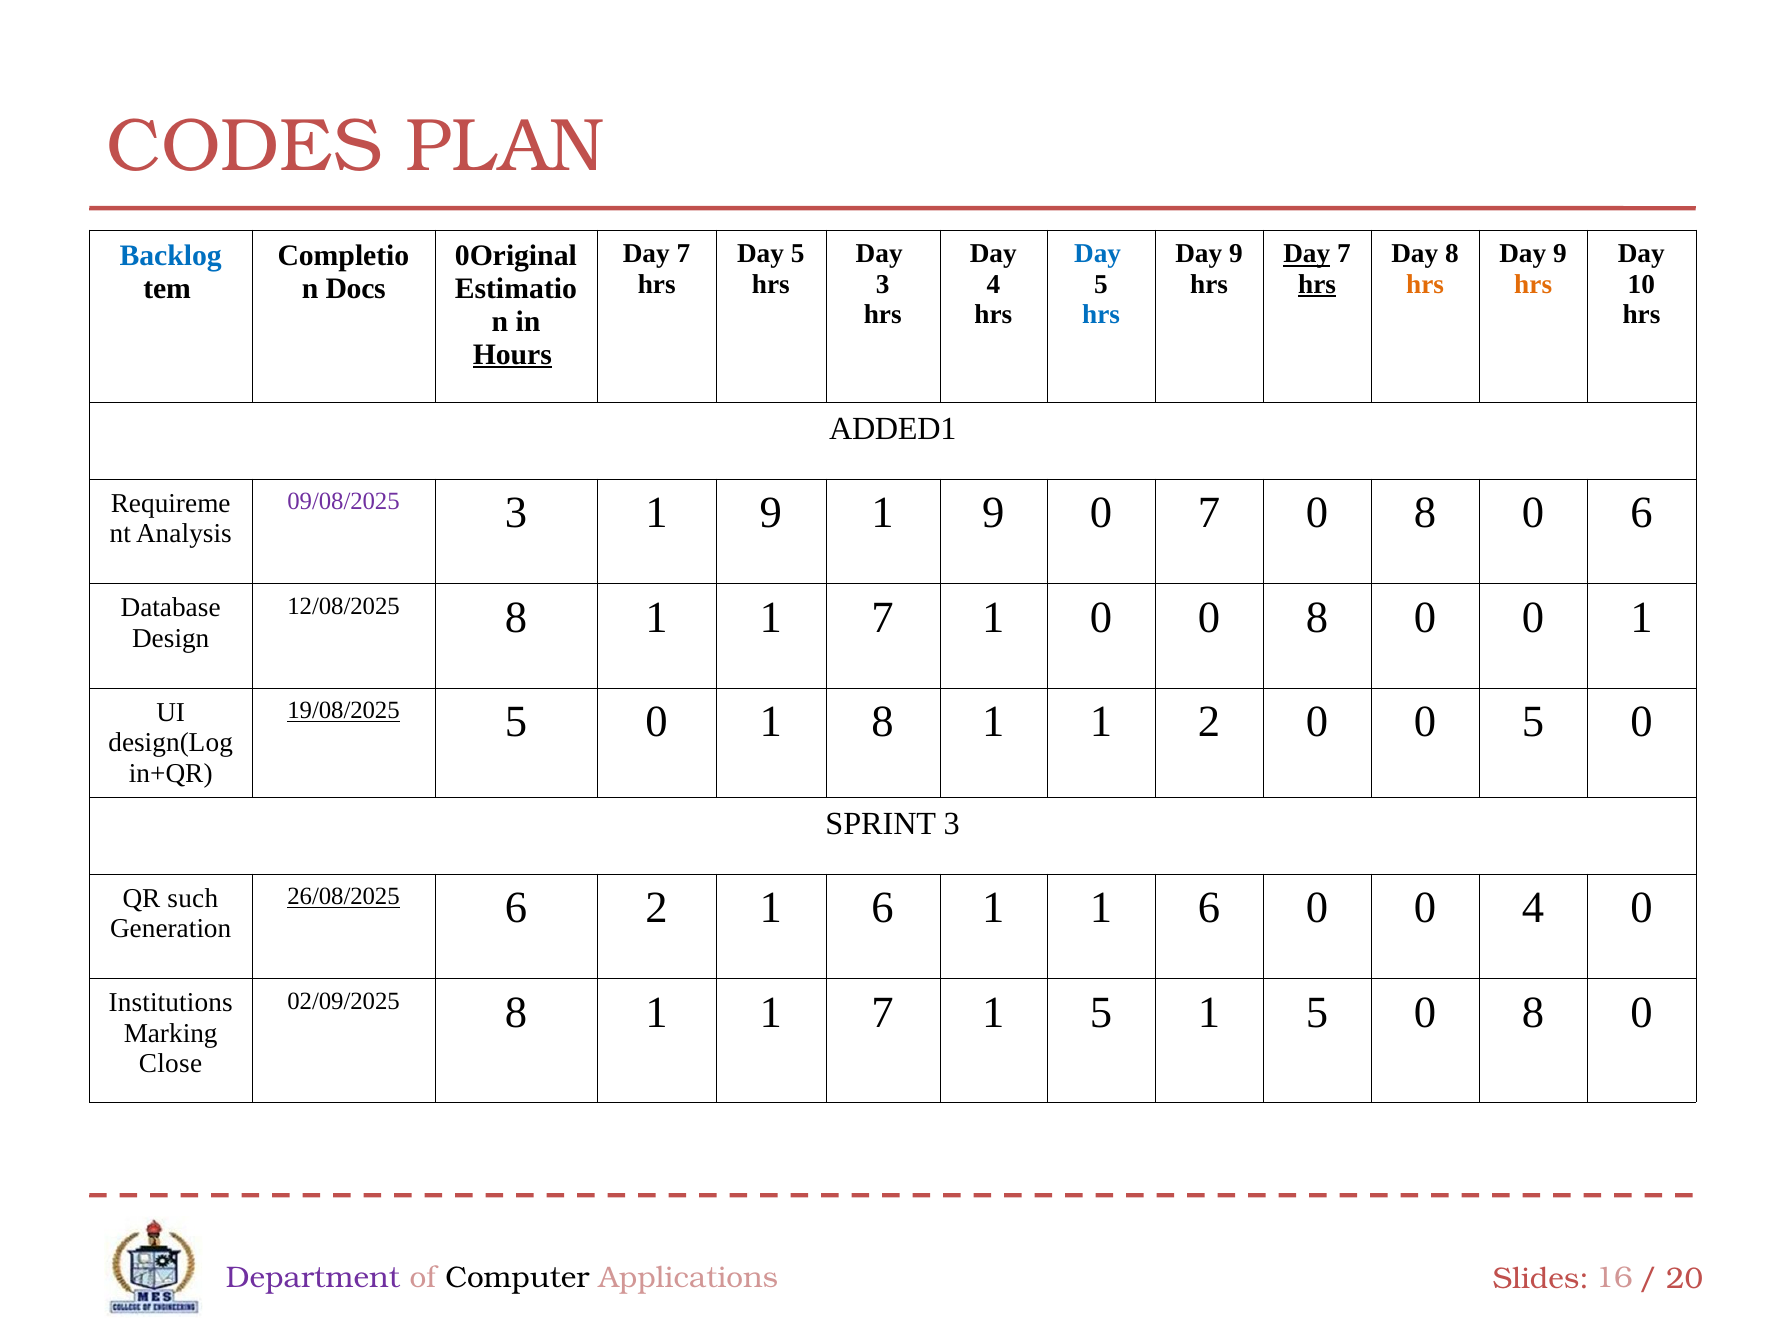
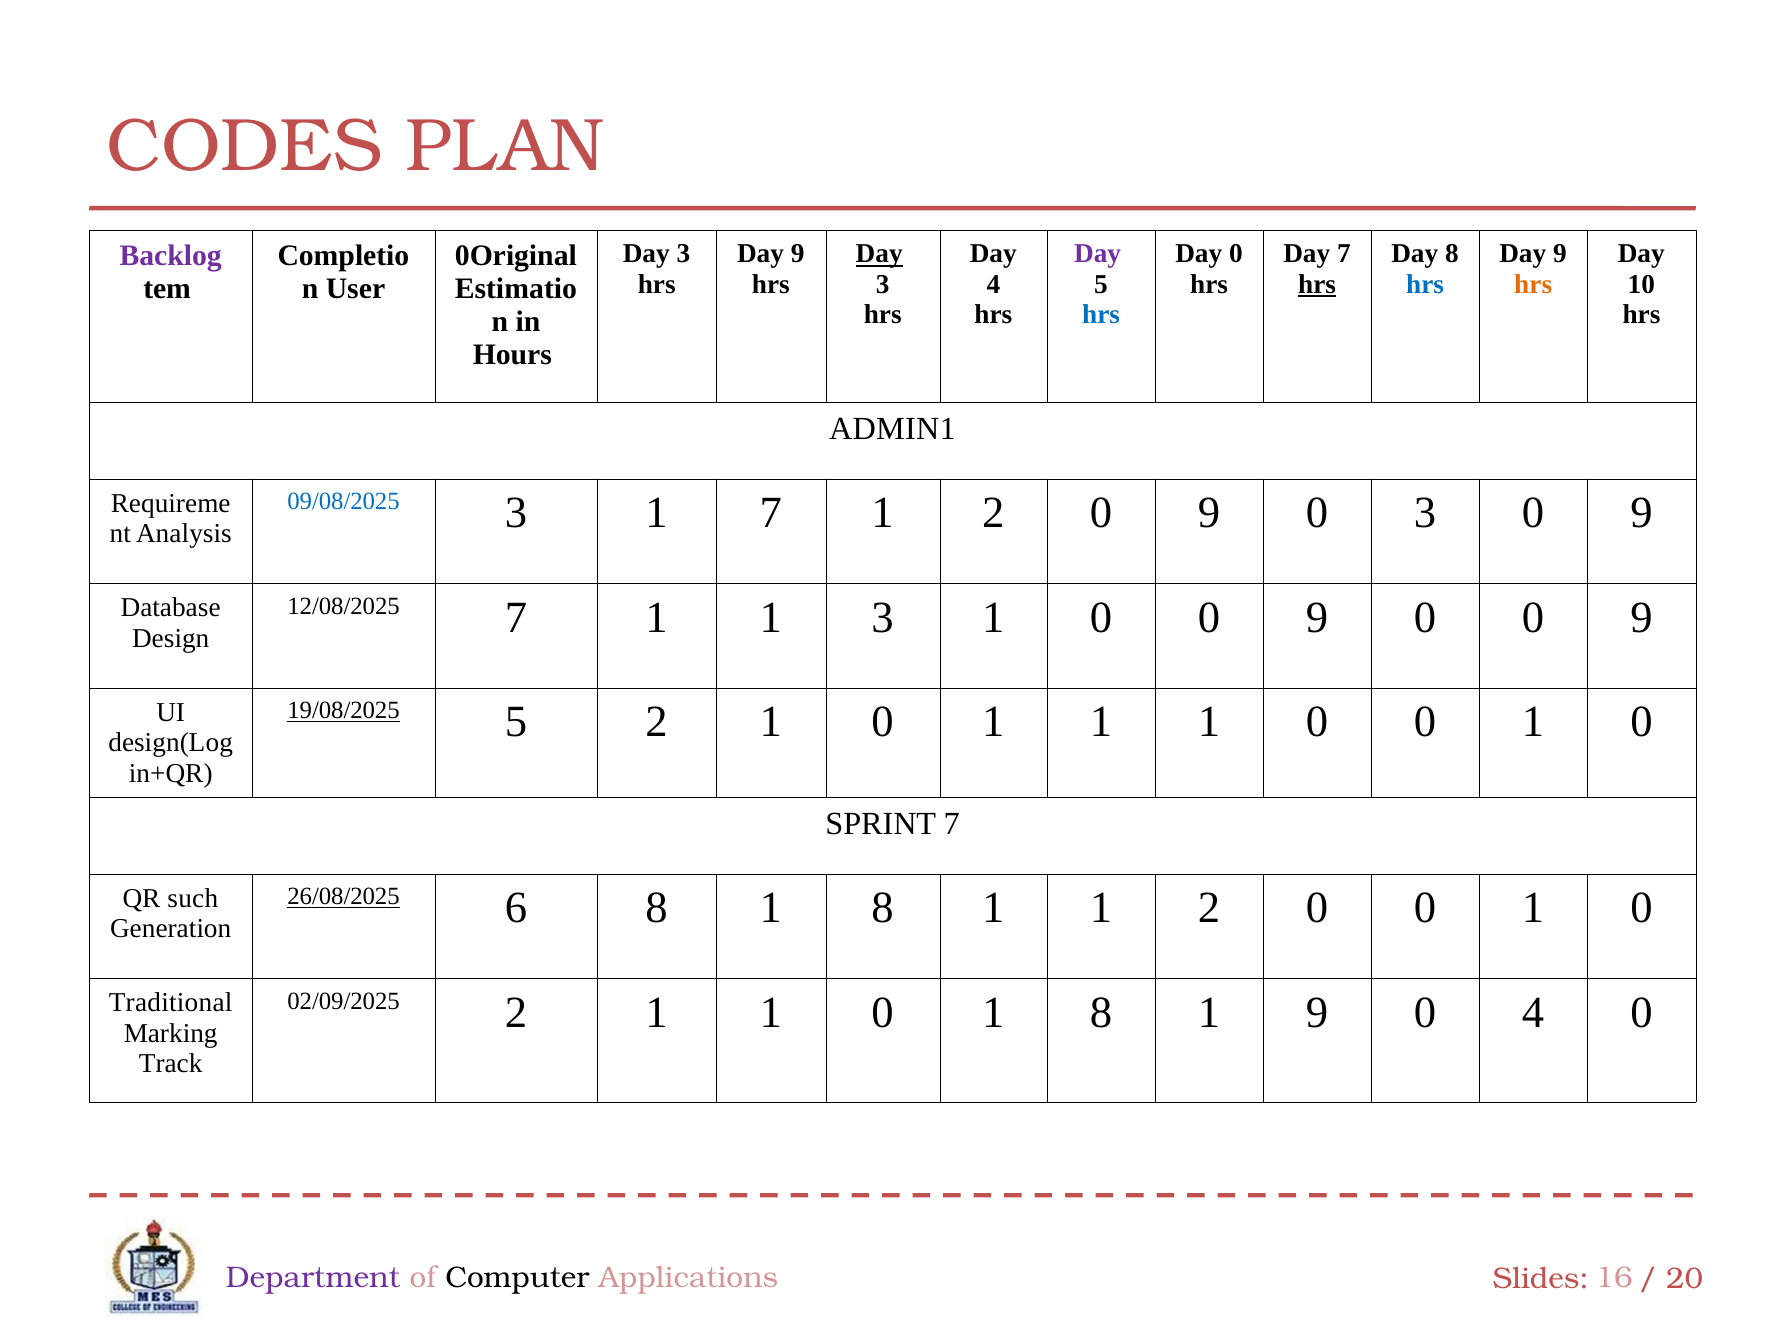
7 at (683, 254): 7 -> 3
5 at (798, 254): 5 -> 9
Day at (879, 254) underline: none -> present
Day at (1098, 254) colour: blue -> purple
9 at (1236, 254): 9 -> 0
Day at (1307, 254) underline: present -> none
Backlog colour: blue -> purple
hrs at (1425, 284) colour: orange -> blue
Docs: Docs -> User
Hours underline: present -> none
ADDED1: ADDED1 -> ADMIN1
09/08/2025 colour: purple -> blue
3 1 9: 9 -> 7
9 at (993, 513): 9 -> 2
7 at (1209, 513): 7 -> 9
8 at (1425, 513): 8 -> 3
6 at (1641, 513): 6 -> 9
12/08/2025 8: 8 -> 7
7 at (883, 618): 7 -> 3
1 0 0 8: 8 -> 9
1 at (1641, 618): 1 -> 9
0 at (657, 722): 0 -> 2
8 at (883, 722): 8 -> 0
1 1 2: 2 -> 1
5 at (1533, 722): 5 -> 1
SPRINT 3: 3 -> 7
6 2: 2 -> 8
6 at (883, 908): 6 -> 8
1 1 6: 6 -> 2
4 at (1533, 908): 4 -> 1
02/09/2025 8: 8 -> 2
7 at (883, 1013): 7 -> 0
5 at (1101, 1013): 5 -> 8
5 at (1317, 1013): 5 -> 9
8 at (1533, 1013): 8 -> 4
Institutions: Institutions -> Traditional
Close: Close -> Track
